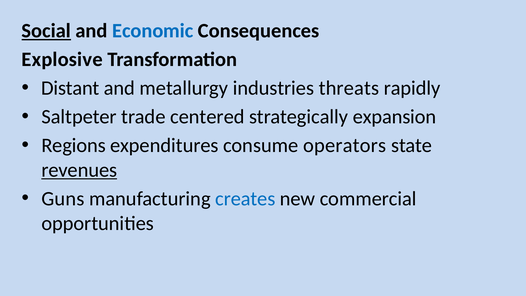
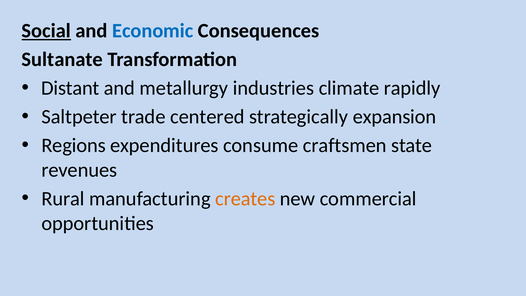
Explosive: Explosive -> Sultanate
threats: threats -> climate
operators: operators -> craftsmen
revenues underline: present -> none
Guns: Guns -> Rural
creates colour: blue -> orange
